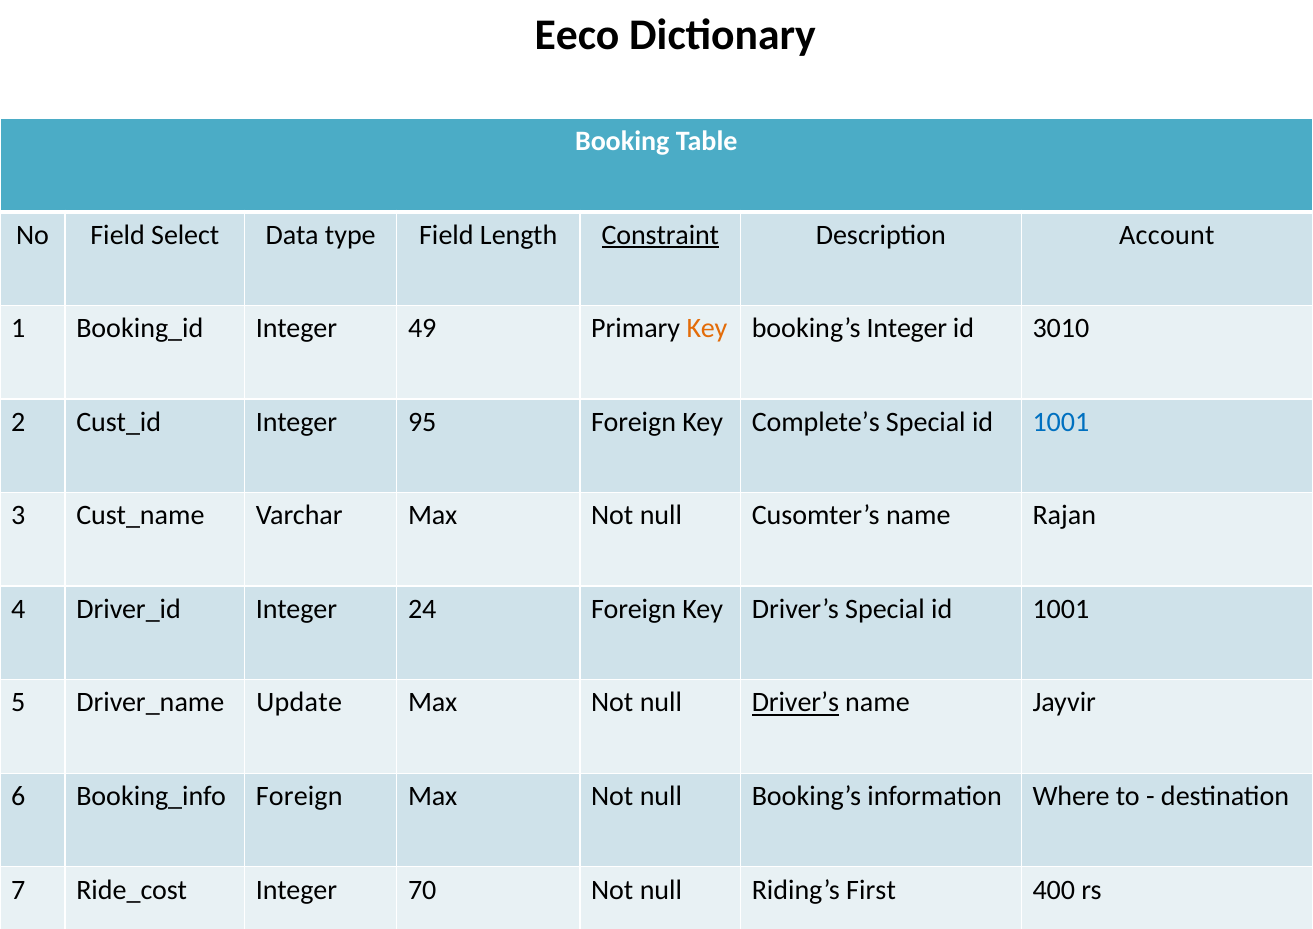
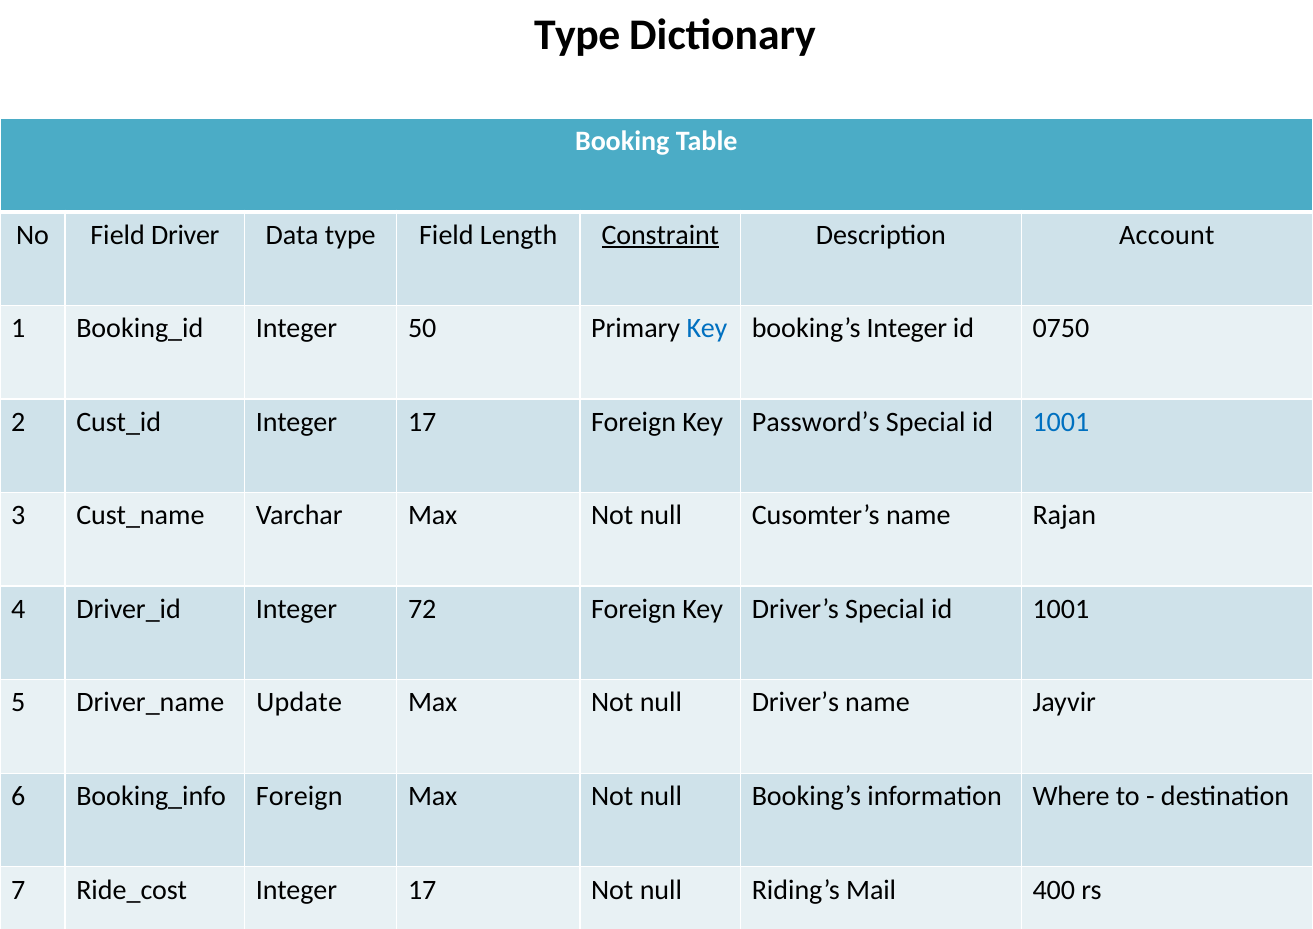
Eeco at (577, 35): Eeco -> Type
Select: Select -> Driver
49: 49 -> 50
Key at (707, 328) colour: orange -> blue
3010: 3010 -> 0750
95 at (422, 422): 95 -> 17
Complete’s: Complete’s -> Password’s
24: 24 -> 72
Driver’s at (795, 703) underline: present -> none
70 at (422, 890): 70 -> 17
First: First -> Mail
